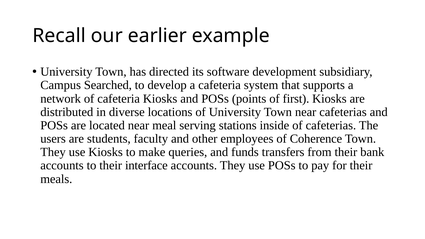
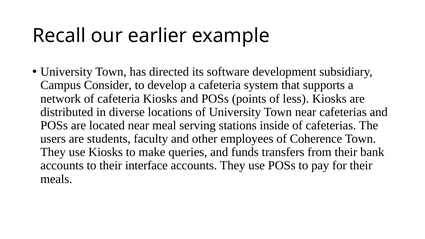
Searched: Searched -> Consider
first: first -> less
